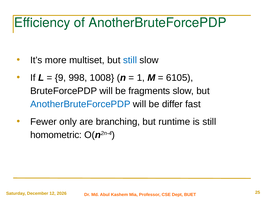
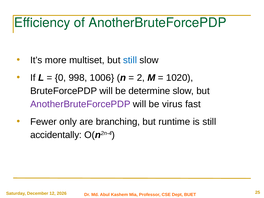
9: 9 -> 0
1008: 1008 -> 1006
1: 1 -> 2
6105: 6105 -> 1020
fragments: fragments -> determine
AnotherBruteForcePDP at (80, 104) colour: blue -> purple
differ: differ -> virus
homometric: homometric -> accidentally
